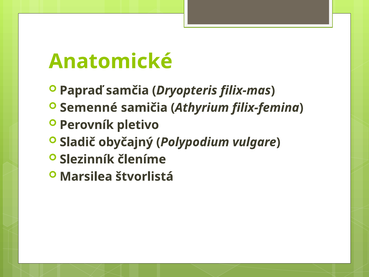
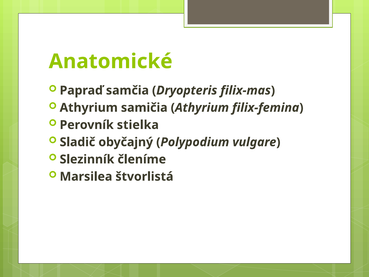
Semenné at (89, 108): Semenné -> Athyrium
pletivo: pletivo -> stielka
